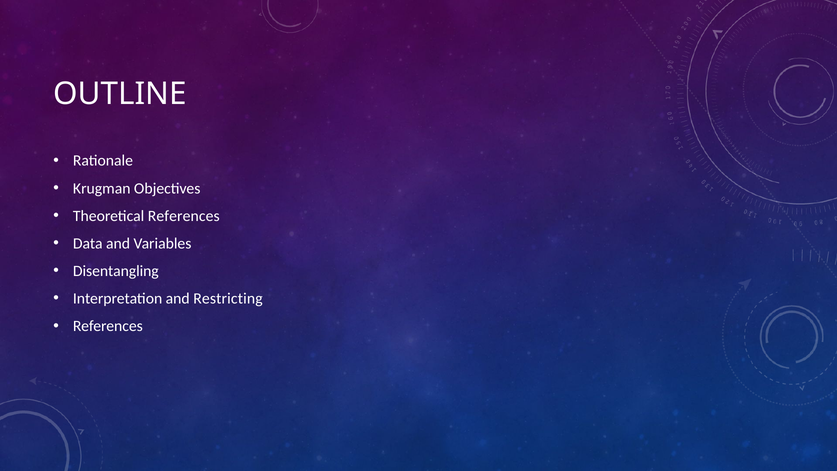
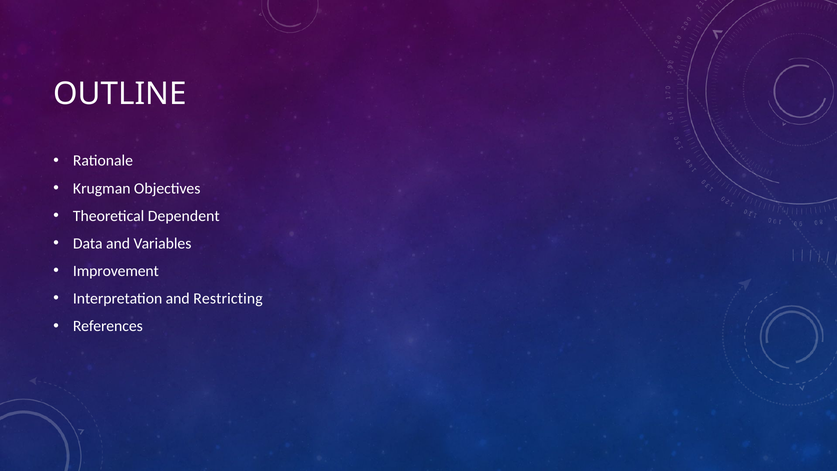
Theoretical References: References -> Dependent
Disentangling: Disentangling -> Improvement
